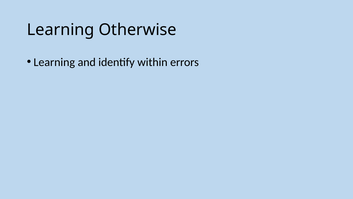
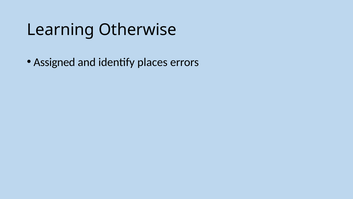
Learning at (54, 62): Learning -> Assigned
within: within -> places
